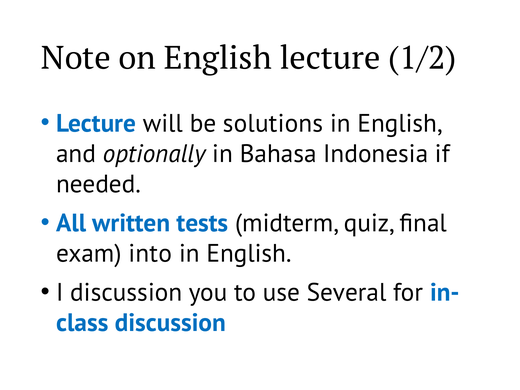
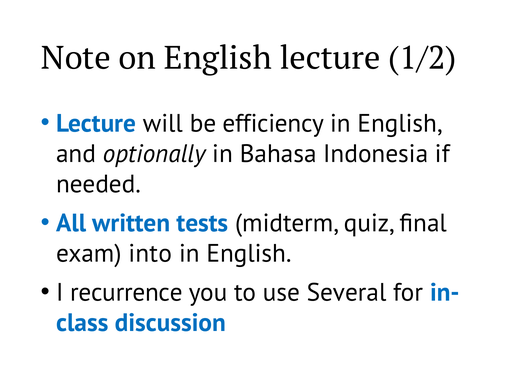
solutions: solutions -> efficiency
I discussion: discussion -> recurrence
